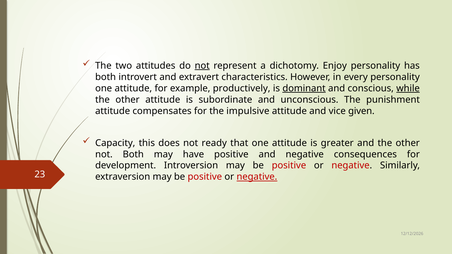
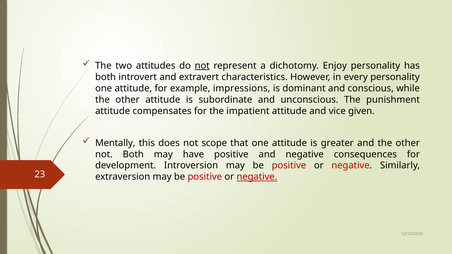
productively: productively -> impressions
dominant underline: present -> none
while underline: present -> none
impulsive: impulsive -> impatient
Capacity: Capacity -> Mentally
ready: ready -> scope
